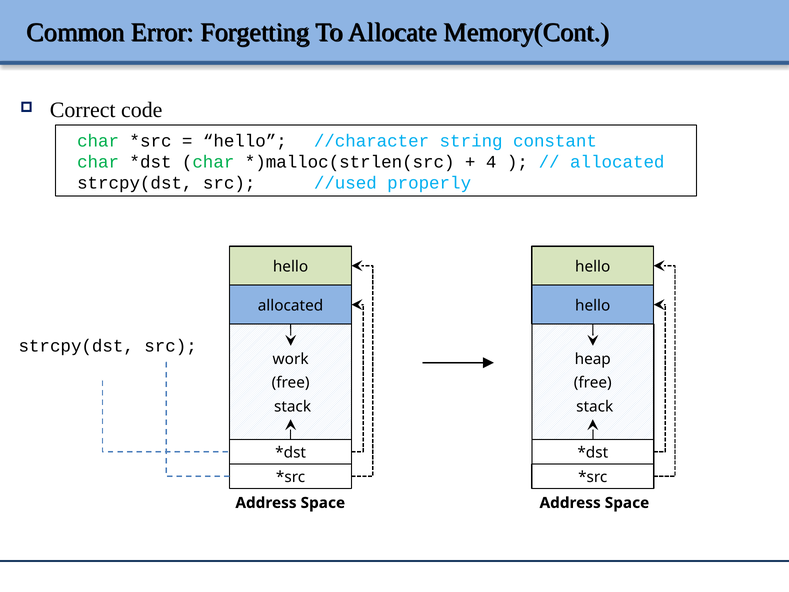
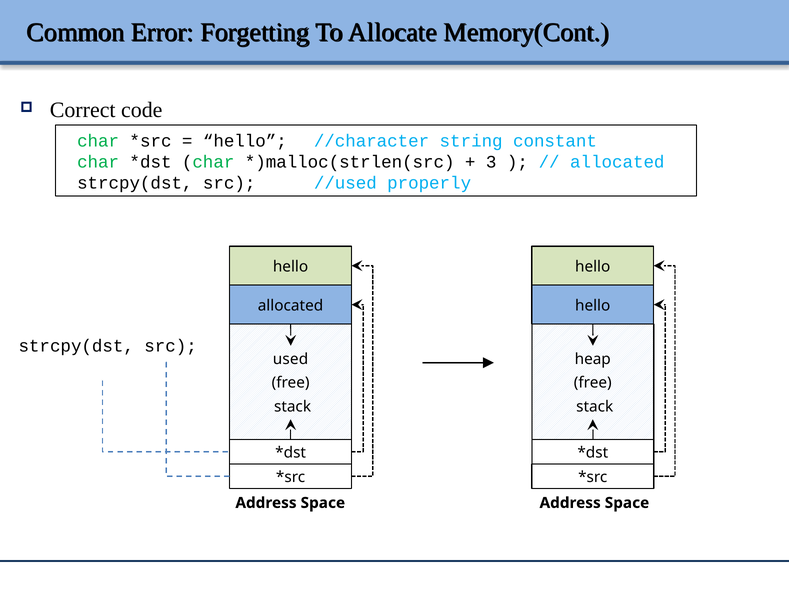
4: 4 -> 3
work: work -> used
